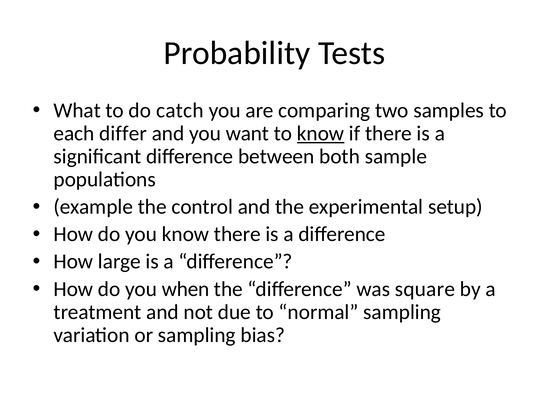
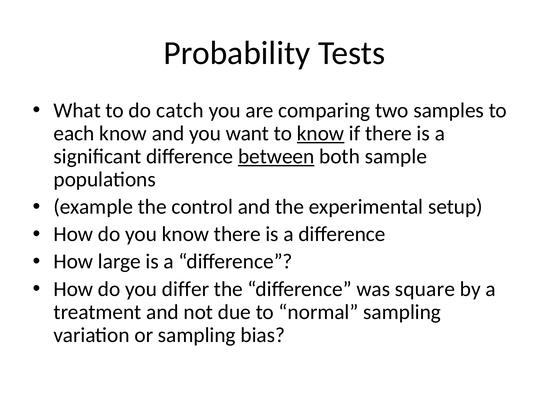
each differ: differ -> know
between underline: none -> present
when: when -> differ
